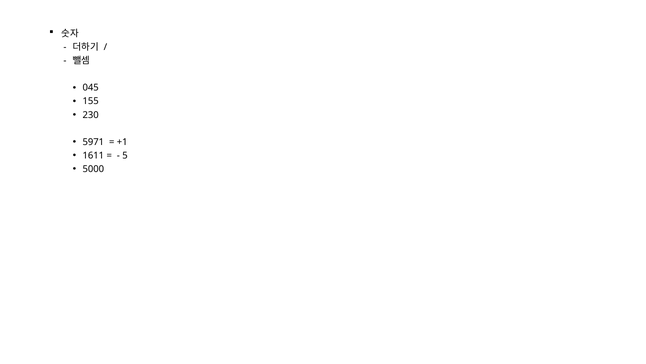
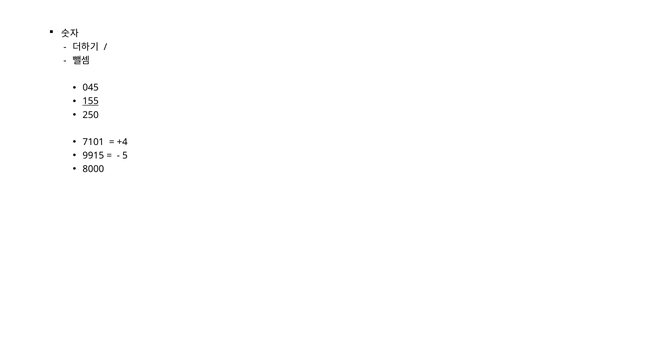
155 underline: none -> present
230: 230 -> 250
5971: 5971 -> 7101
+1: +1 -> +4
1611: 1611 -> 9915
5000: 5000 -> 8000
